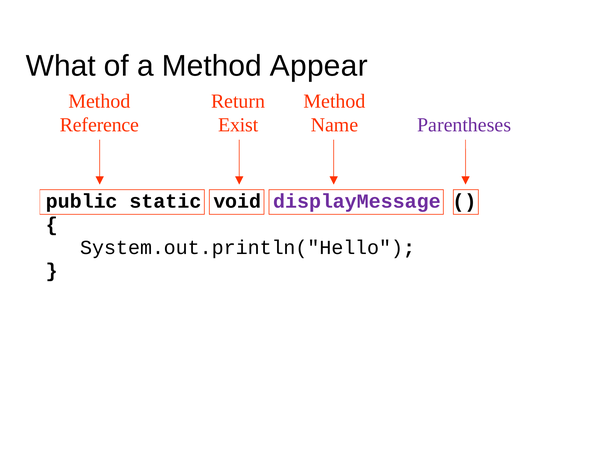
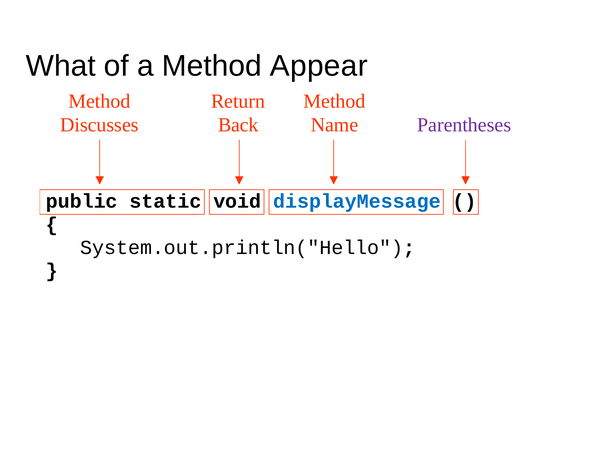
Reference: Reference -> Discusses
Exist: Exist -> Back
displayMessage colour: purple -> blue
